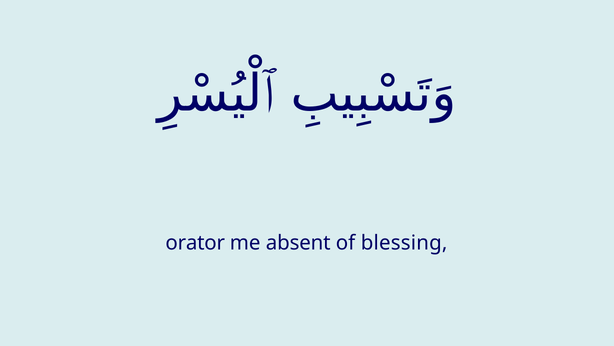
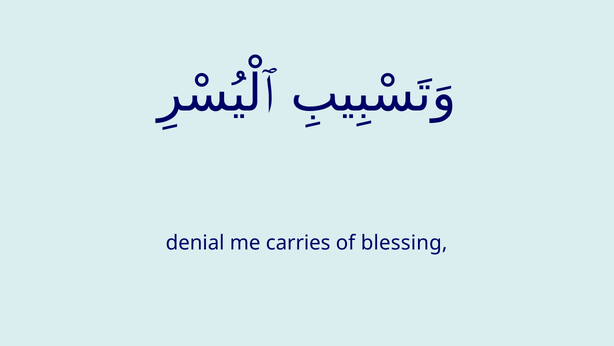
orator: orator -> denial
absent: absent -> carries
